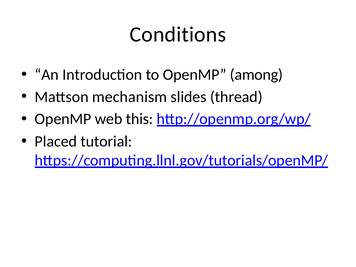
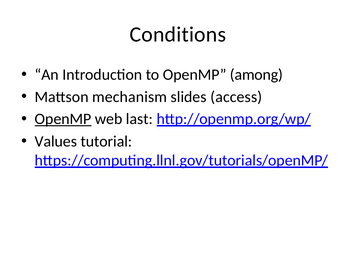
thread: thread -> access
OpenMP at (63, 119) underline: none -> present
this: this -> last
Placed: Placed -> Values
